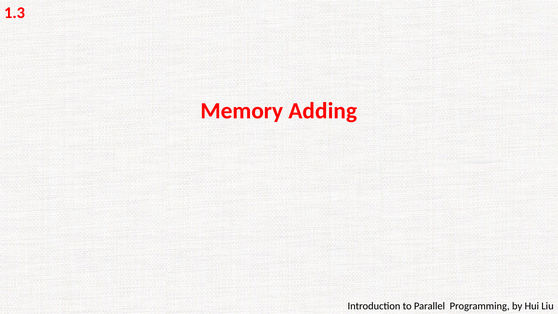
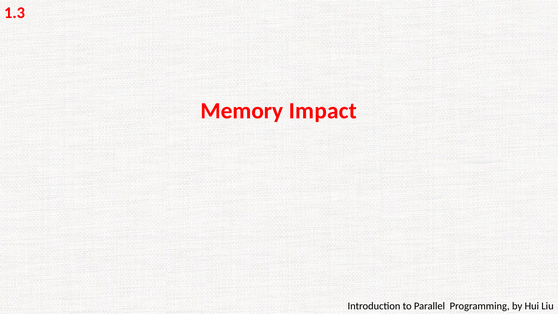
Adding: Adding -> Impact
